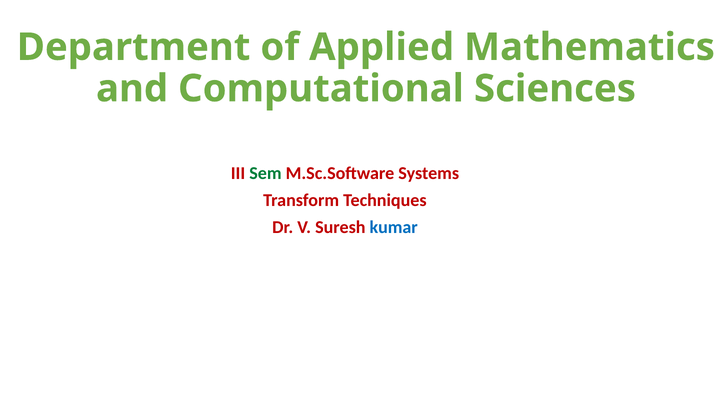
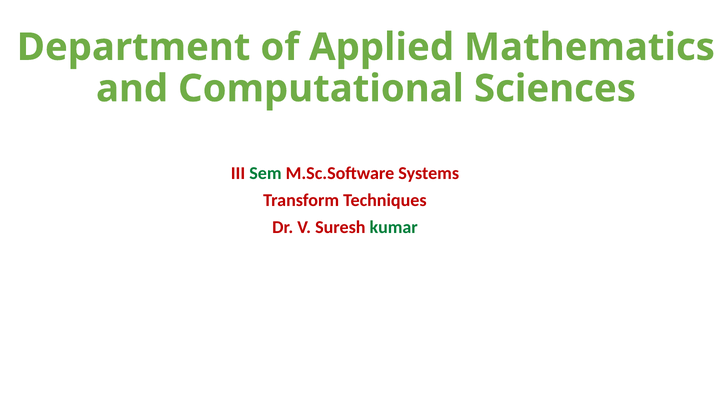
kumar colour: blue -> green
